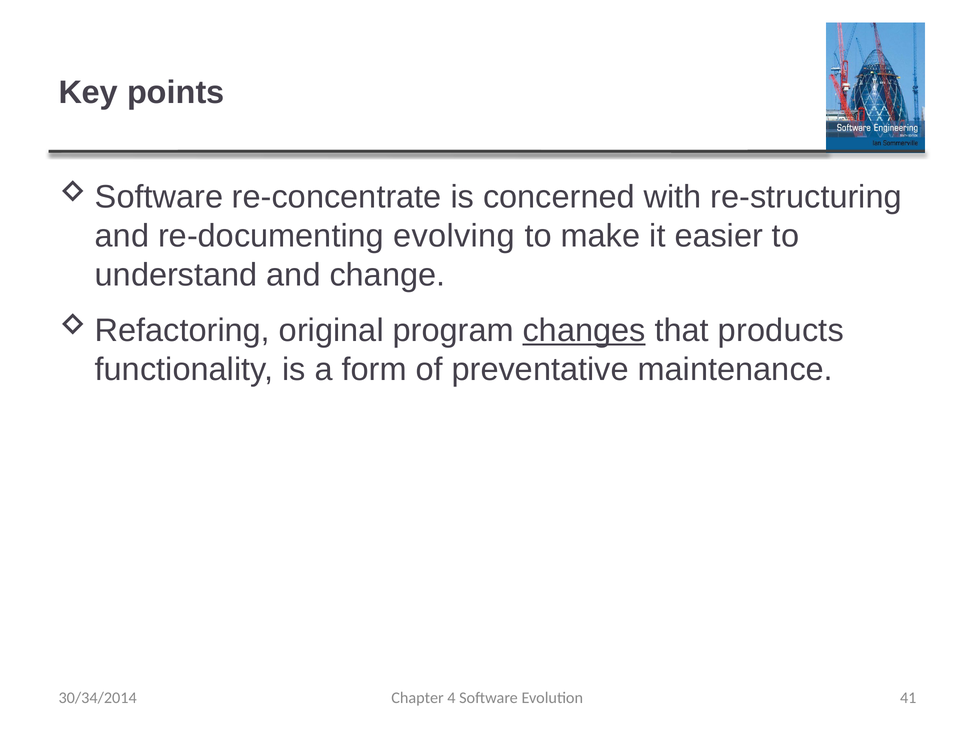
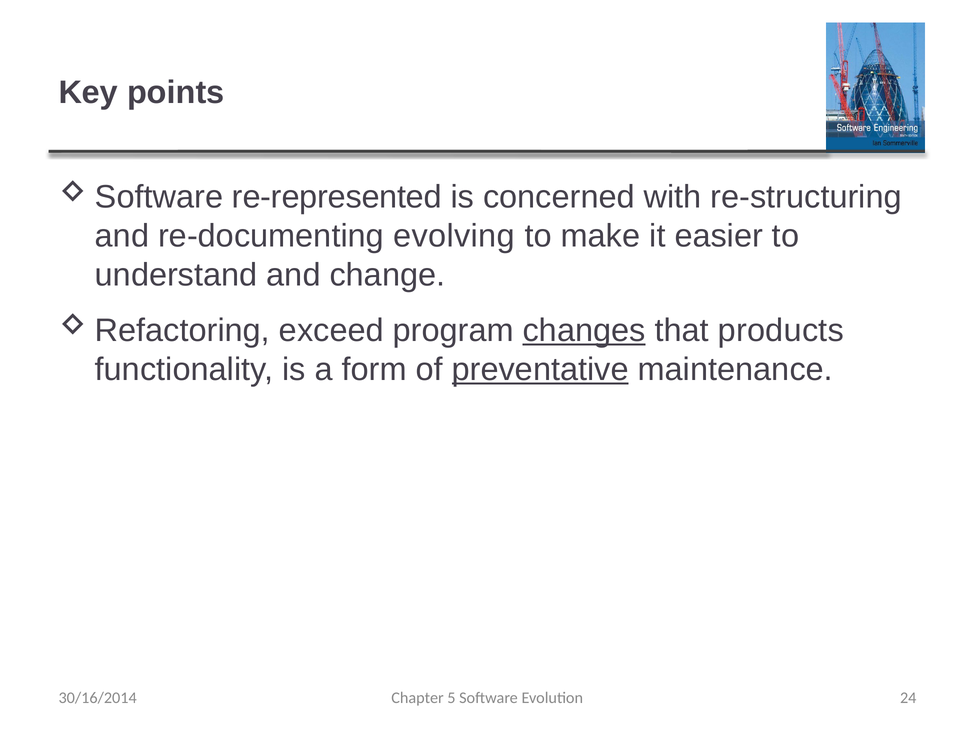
re-concentrate: re-concentrate -> re-represented
original: original -> exceed
preventative underline: none -> present
4: 4 -> 5
41: 41 -> 24
30/34/2014: 30/34/2014 -> 30/16/2014
